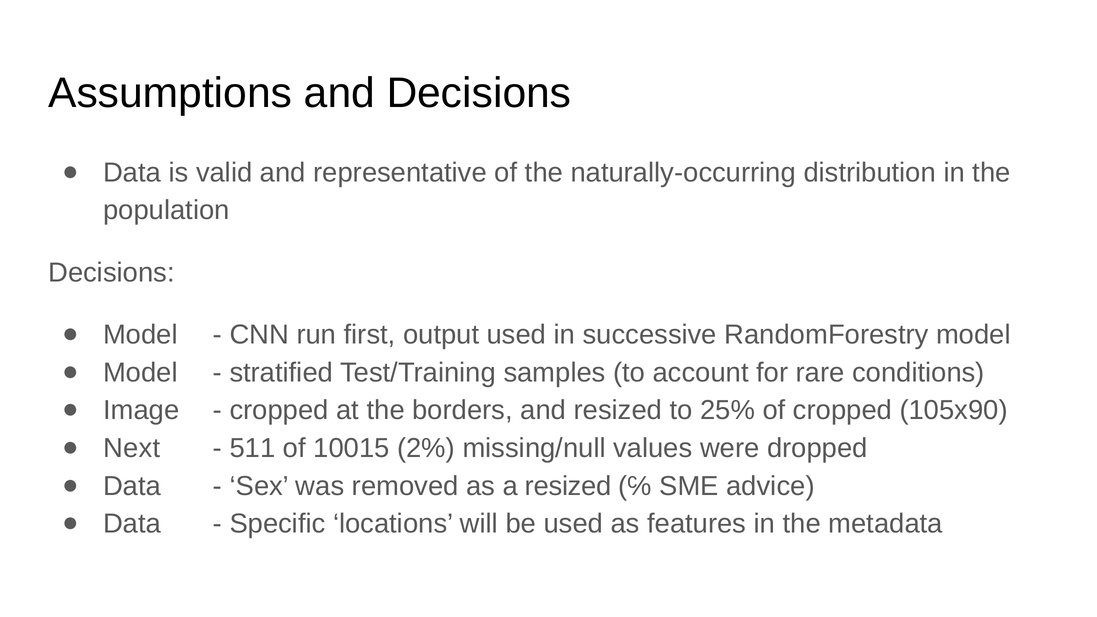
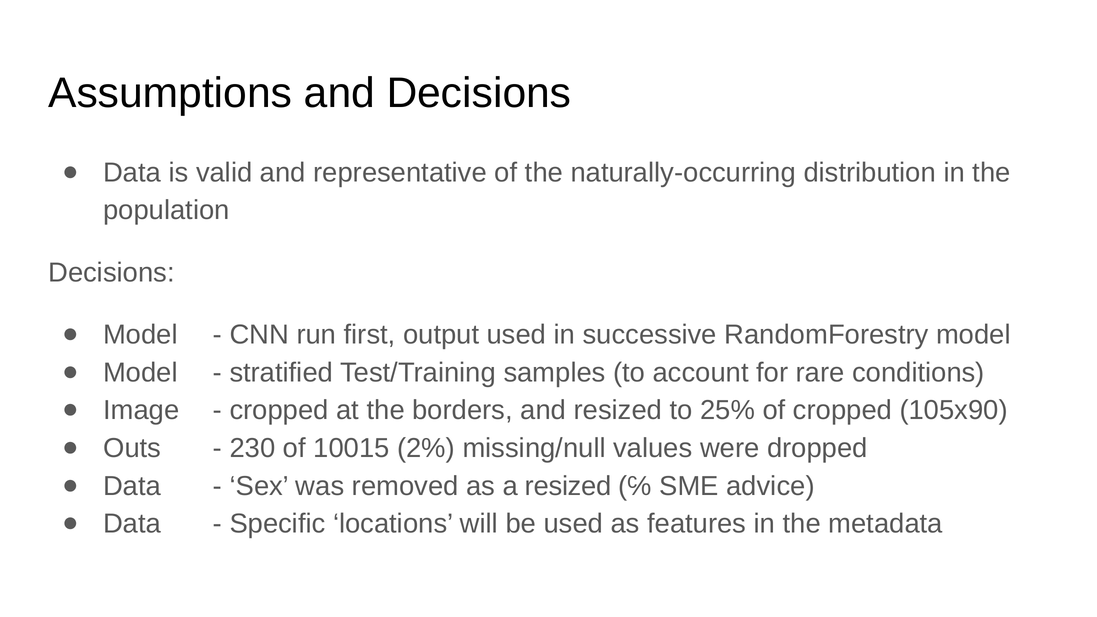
Next: Next -> Outs
511: 511 -> 230
